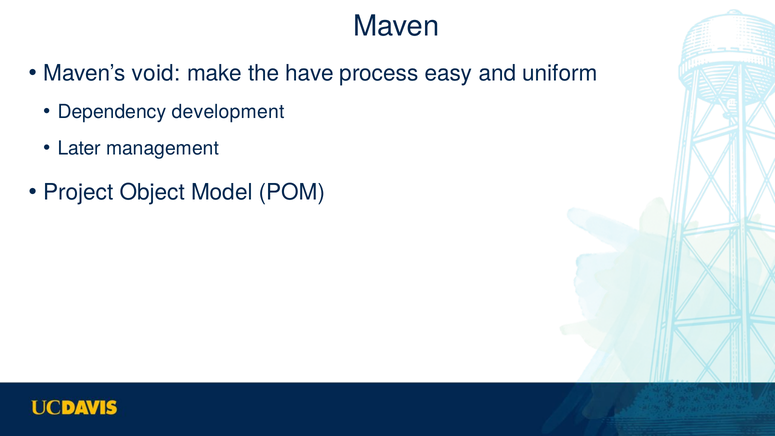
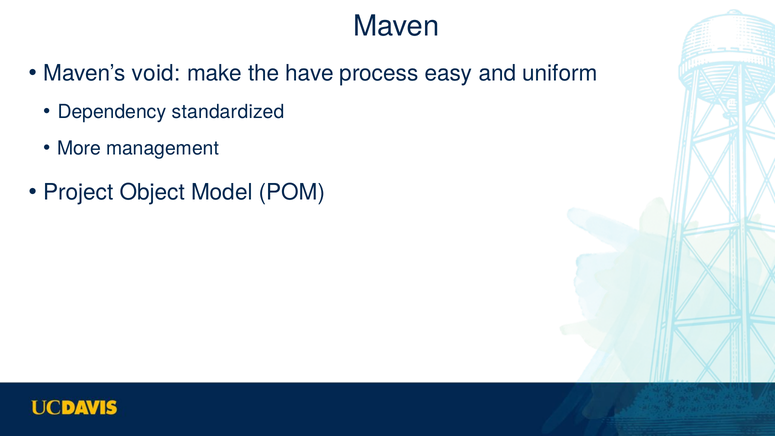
development: development -> standardized
Later: Later -> More
